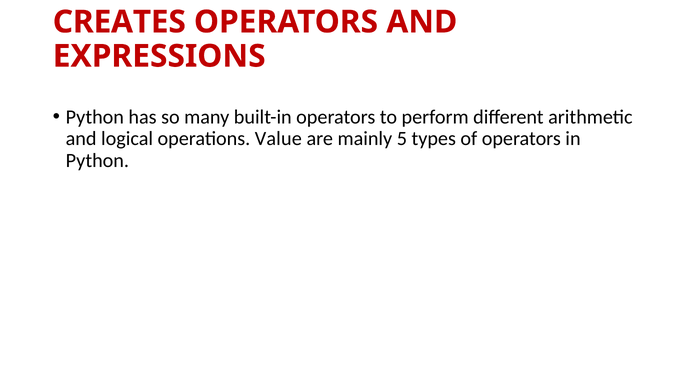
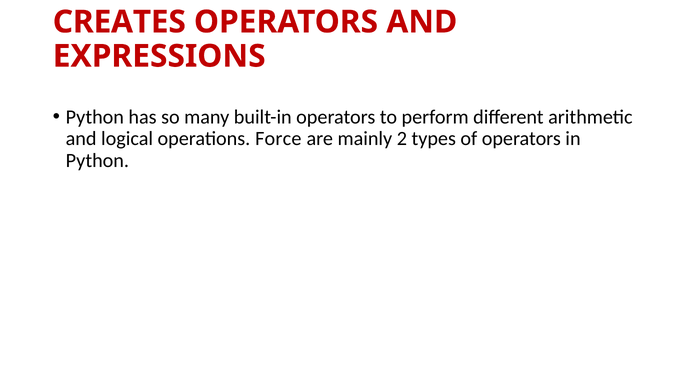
Value: Value -> Force
5: 5 -> 2
